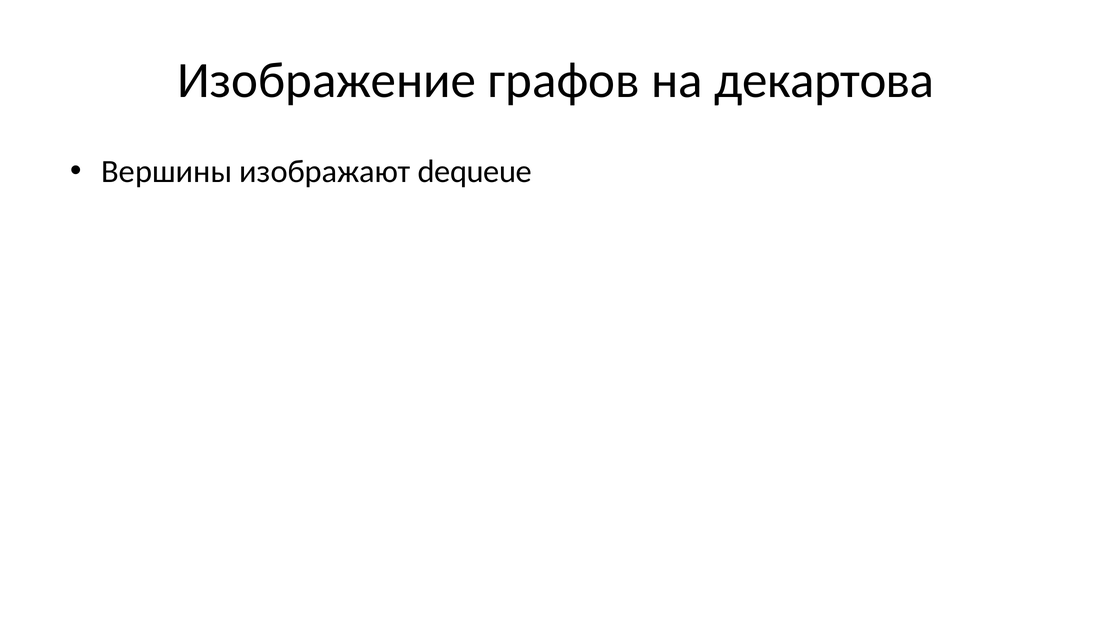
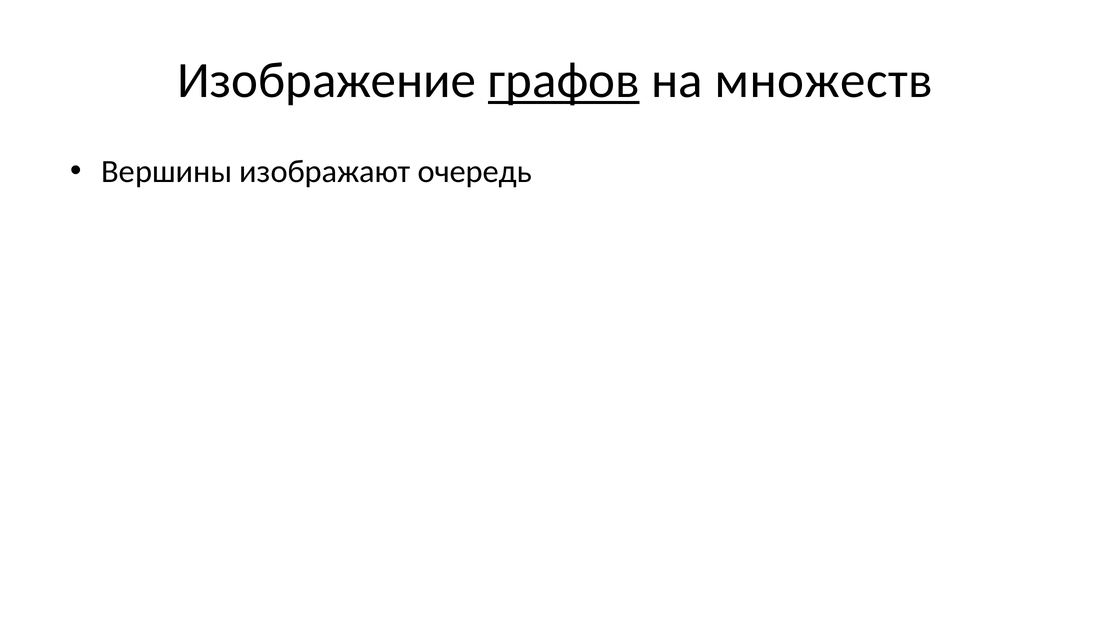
графов underline: none -> present
декартова: декартова -> множеств
dequeue: dequeue -> очередь
